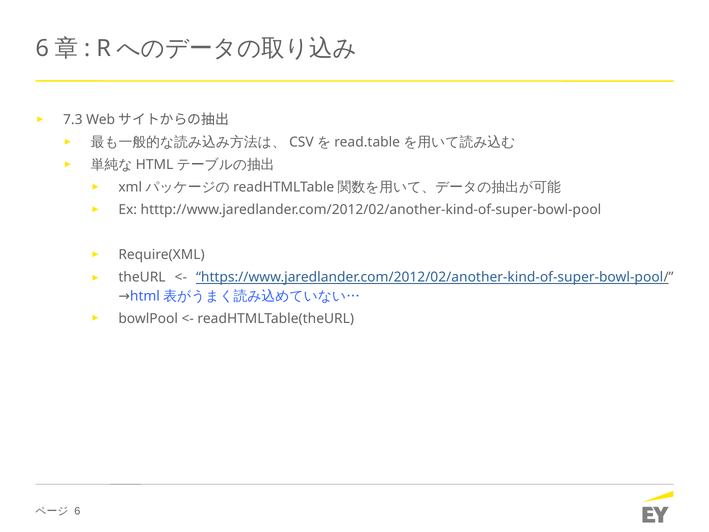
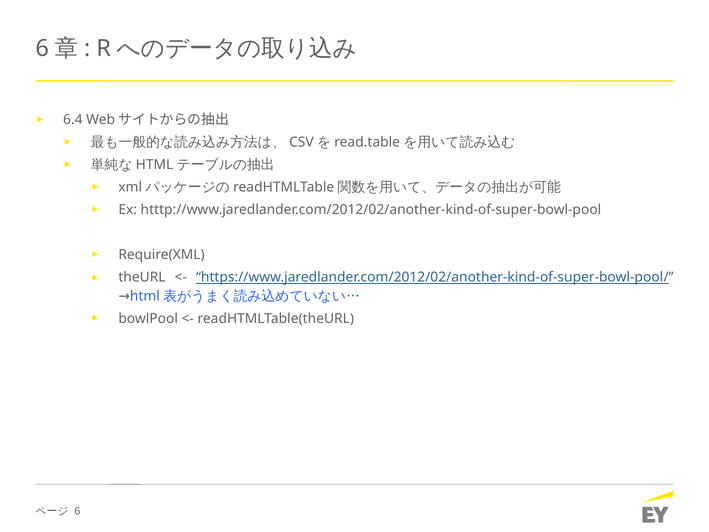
7.3: 7.3 -> 6.4
